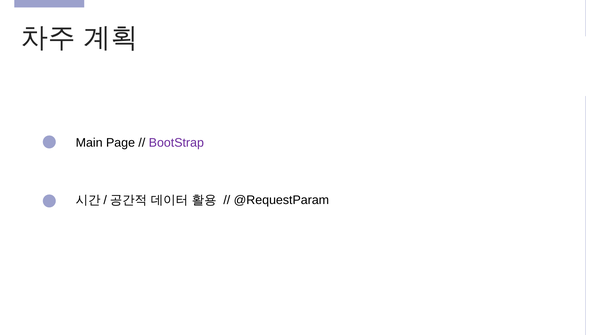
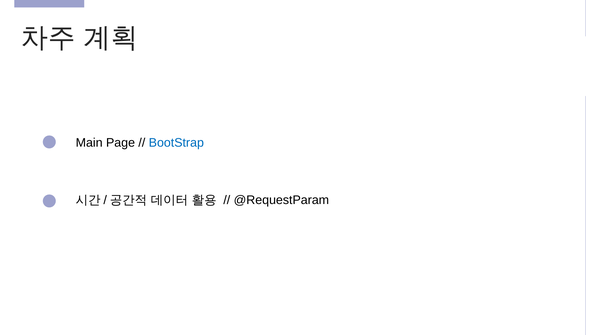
BootStrap colour: purple -> blue
